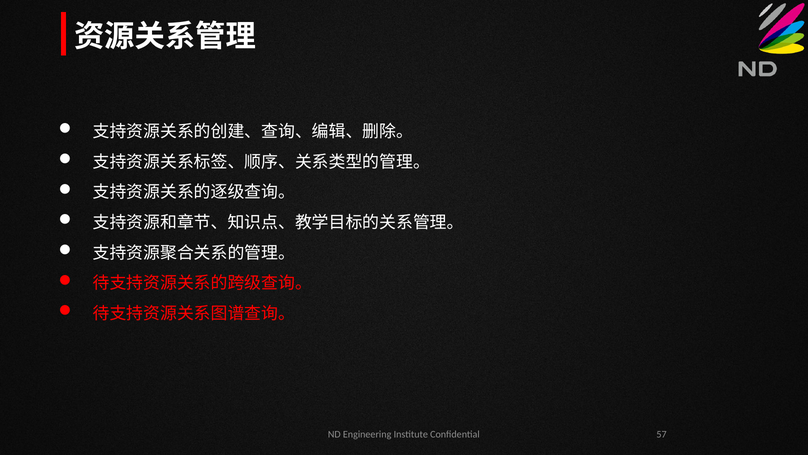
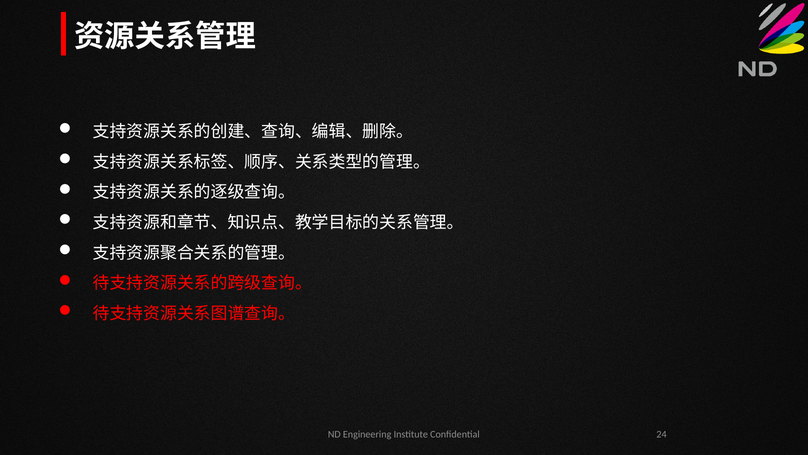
57: 57 -> 24
